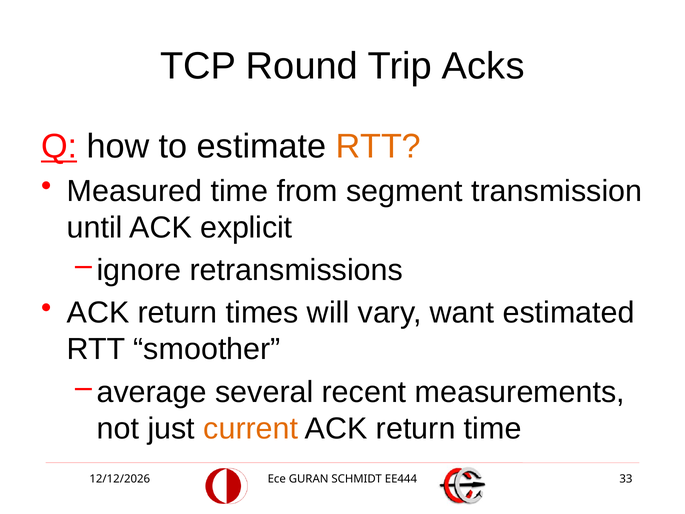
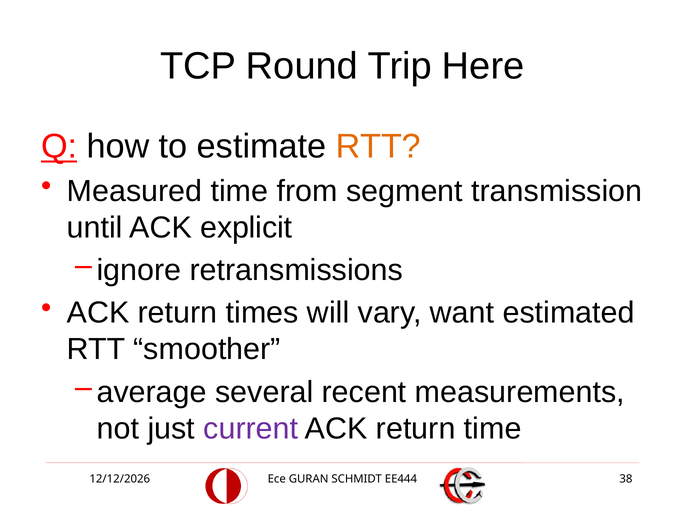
Acks: Acks -> Here
current colour: orange -> purple
33: 33 -> 38
